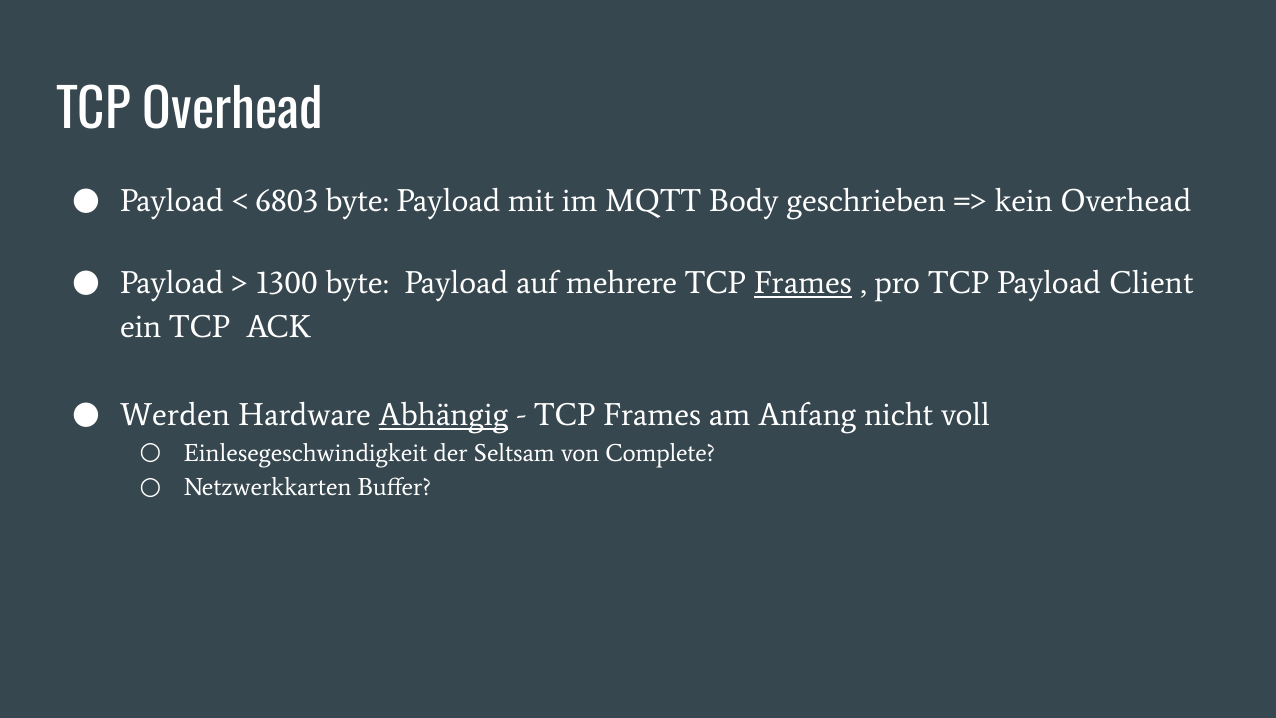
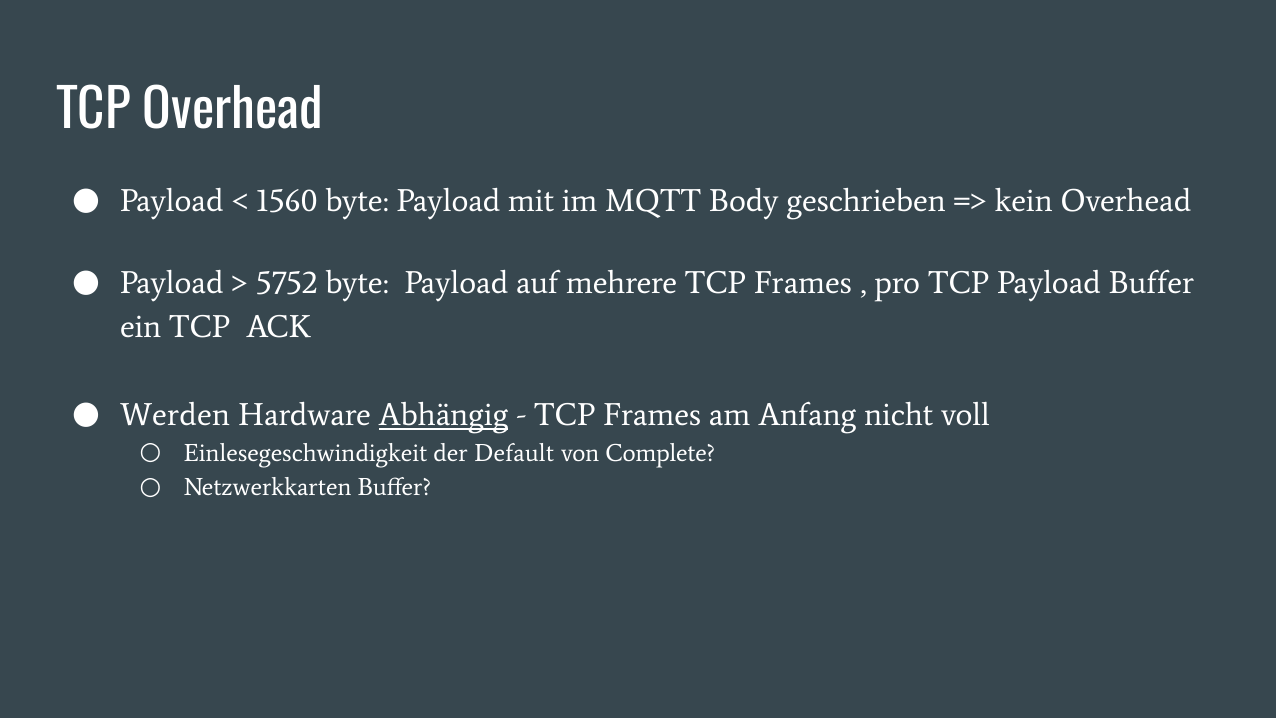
6803: 6803 -> 1560
1300: 1300 -> 5752
Frames at (803, 283) underline: present -> none
Payload Client: Client -> Buffer
Seltsam: Seltsam -> Default
